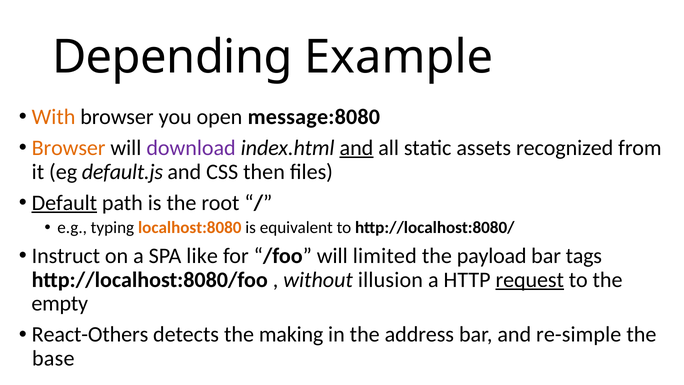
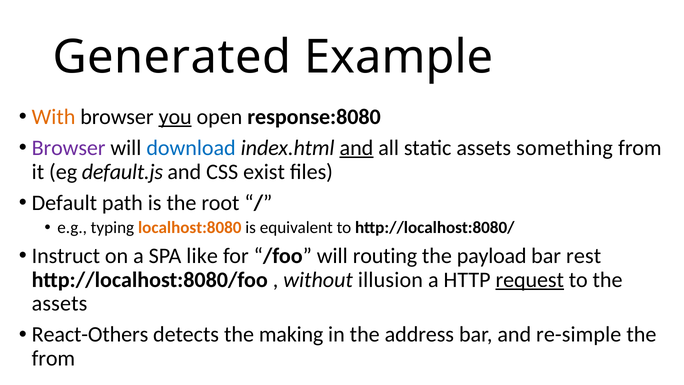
Depending: Depending -> Generated
you underline: none -> present
message:8080: message:8080 -> response:8080
Browser at (69, 148) colour: orange -> purple
download colour: purple -> blue
recognized: recognized -> something
then: then -> exist
Default underline: present -> none
limited: limited -> routing
tags: tags -> rest
empty at (60, 303): empty -> assets
base at (53, 358): base -> from
